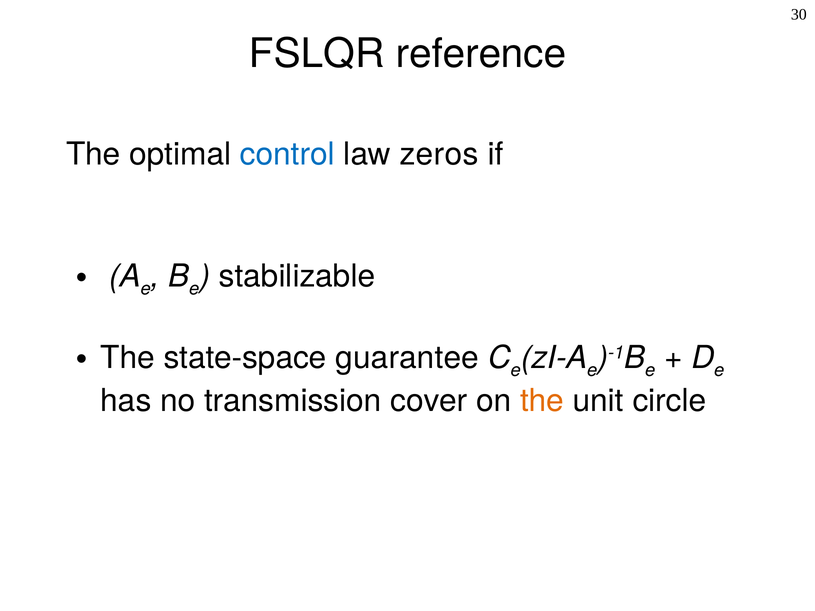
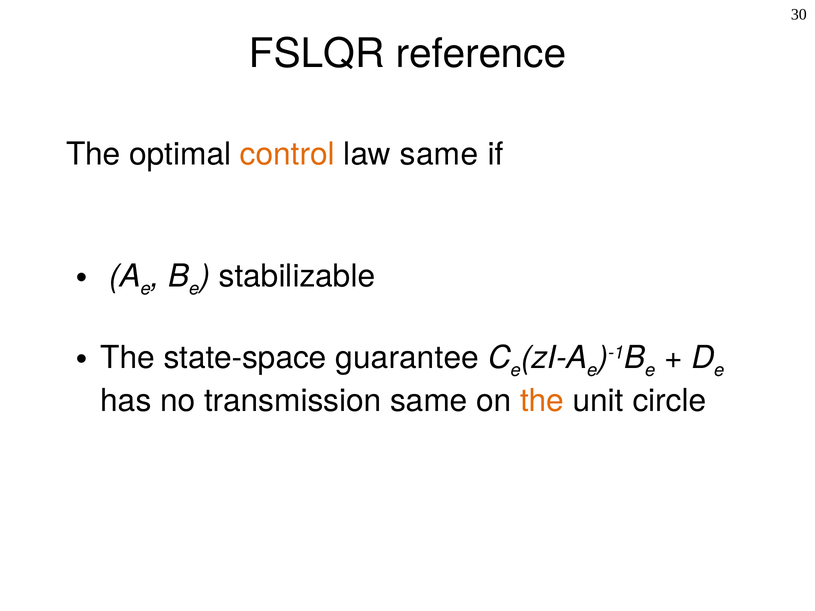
control colour: blue -> orange
law zeros: zeros -> same
transmission cover: cover -> same
